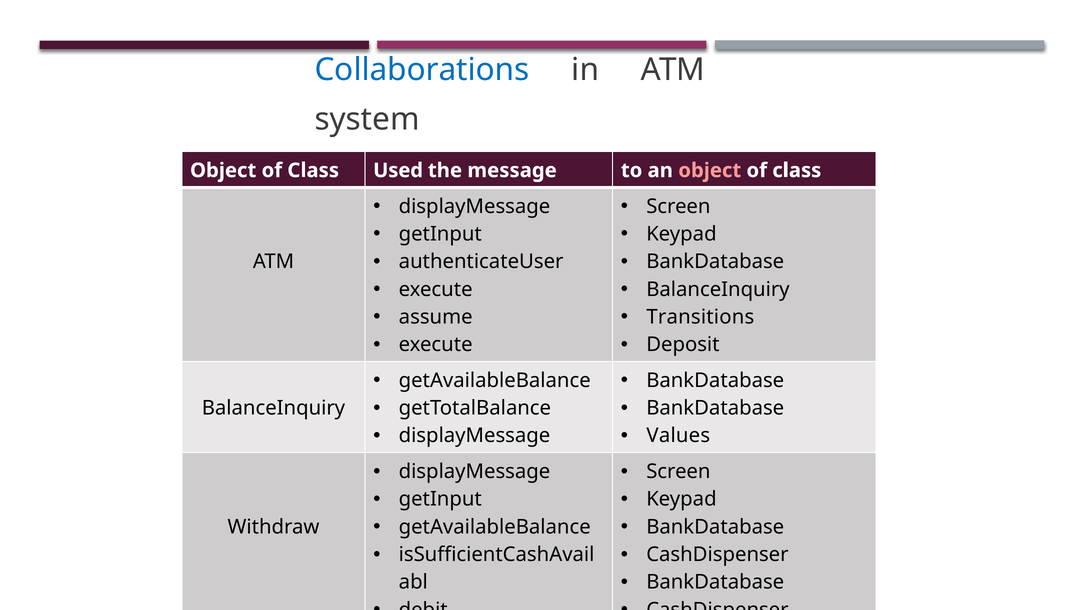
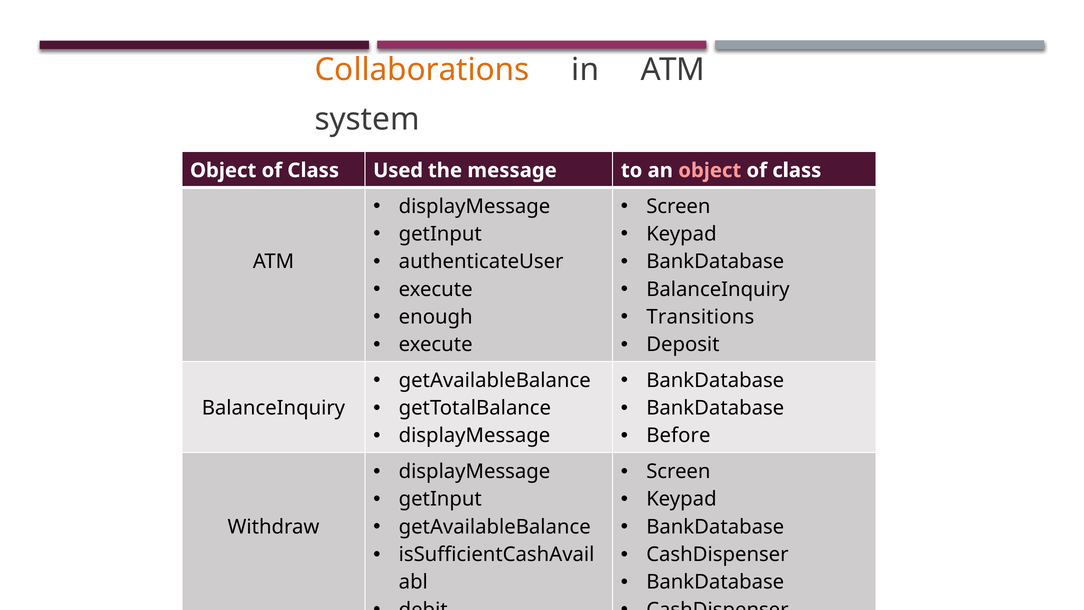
Collaborations colour: blue -> orange
assume: assume -> enough
Values: Values -> Before
